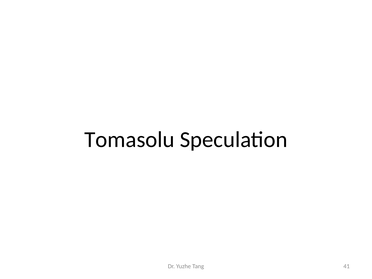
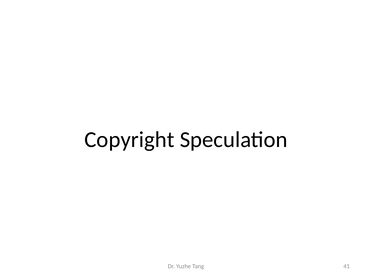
Tomasolu: Tomasolu -> Copyright
